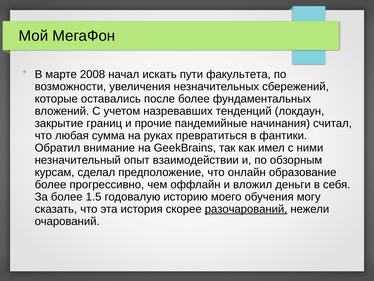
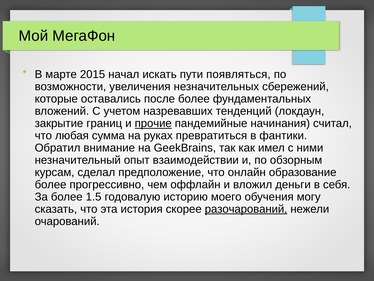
2008: 2008 -> 2015
факультета: факультета -> появляться
прочие underline: none -> present
